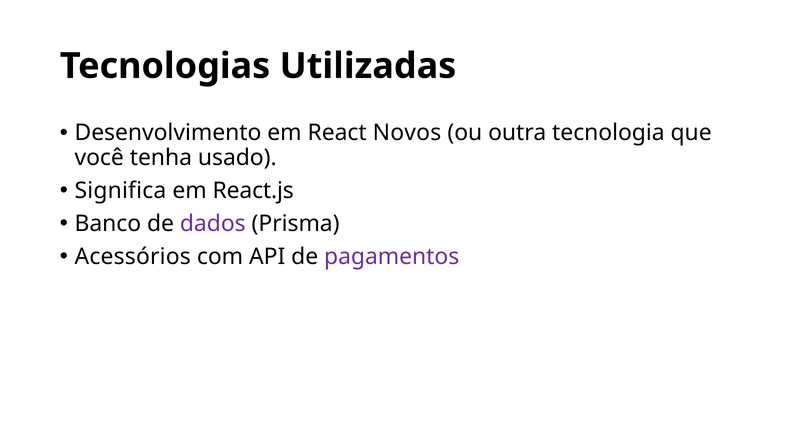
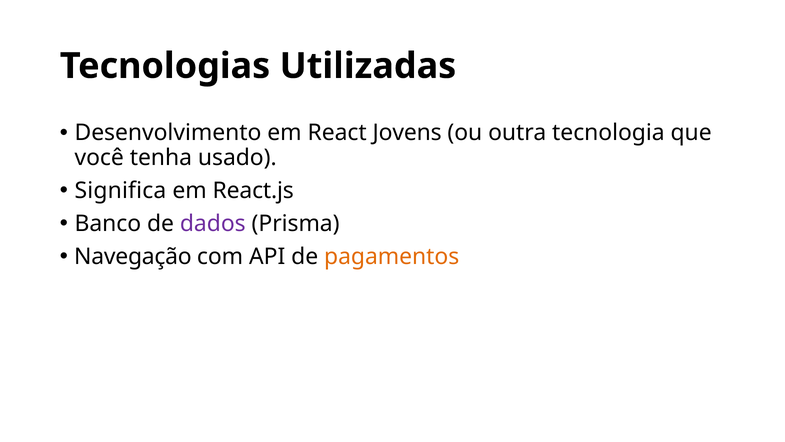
Novos: Novos -> Jovens
Acessórios: Acessórios -> Navegação
pagamentos colour: purple -> orange
